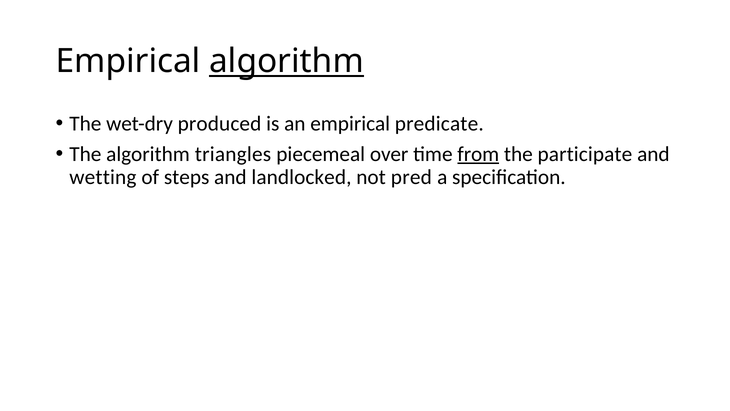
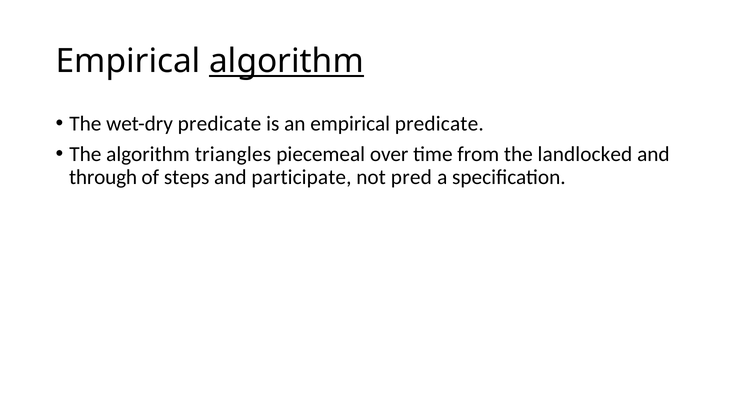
wet-dry produced: produced -> predicate
from underline: present -> none
participate: participate -> landlocked
wetting: wetting -> through
landlocked: landlocked -> participate
